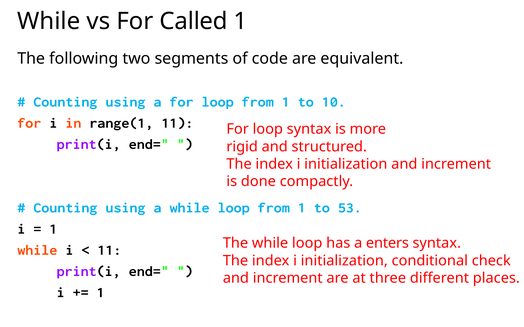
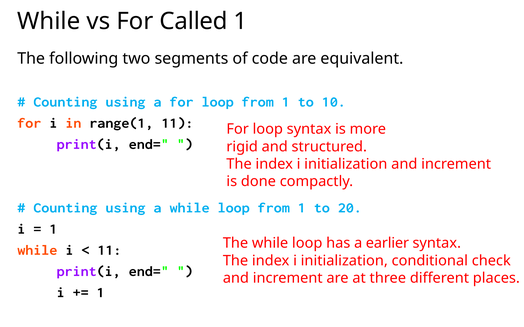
53: 53 -> 20
enters: enters -> earlier
